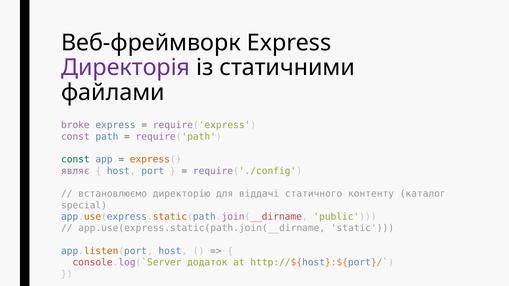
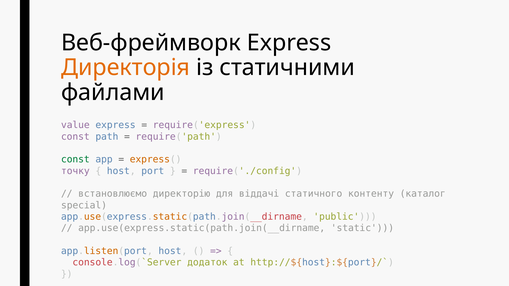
Директорія colour: purple -> orange
broke: broke -> value
являє: являє -> точку
